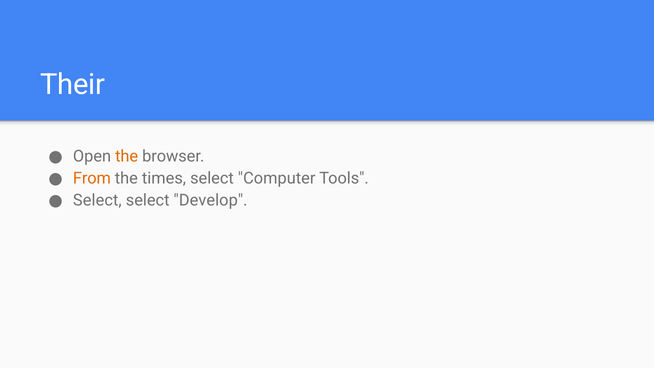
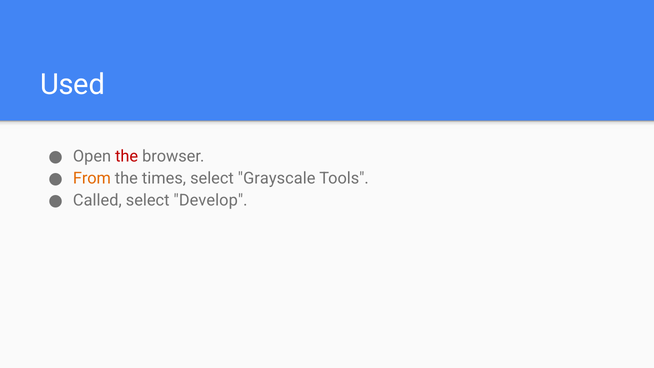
Their: Their -> Used
the at (127, 156) colour: orange -> red
Computer: Computer -> Grayscale
Select at (97, 200): Select -> Called
